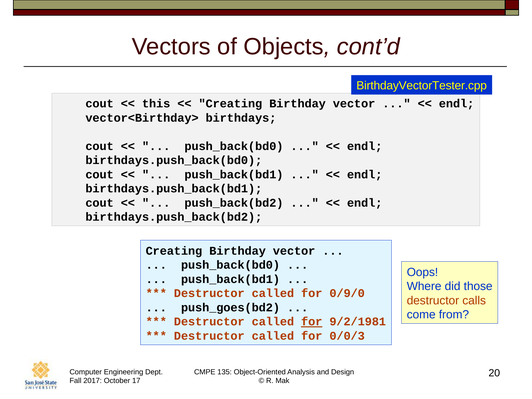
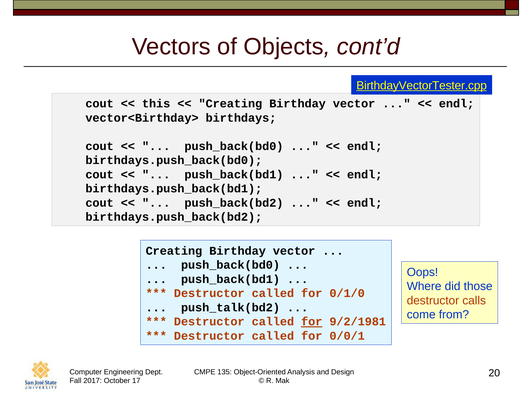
BirthdayVectorTester.cpp underline: none -> present
0/9/0: 0/9/0 -> 0/1/0
push_goes(bd2: push_goes(bd2 -> push_talk(bd2
0/0/3: 0/0/3 -> 0/0/1
